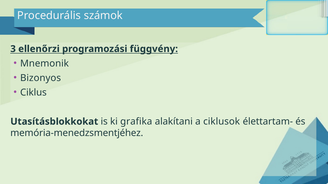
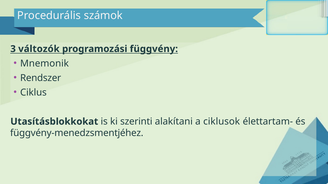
ellenőrzi: ellenőrzi -> változók
Bizonyos: Bizonyos -> Rendszer
grafika: grafika -> szerinti
memória-menedzsmentjéhez: memória-menedzsmentjéhez -> függvény-menedzsmentjéhez
